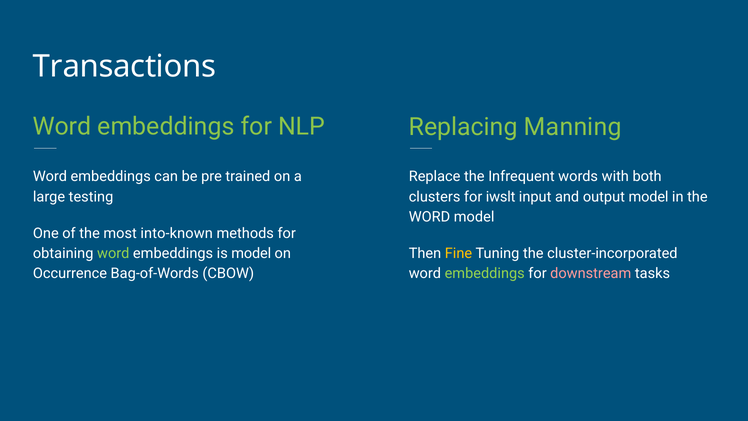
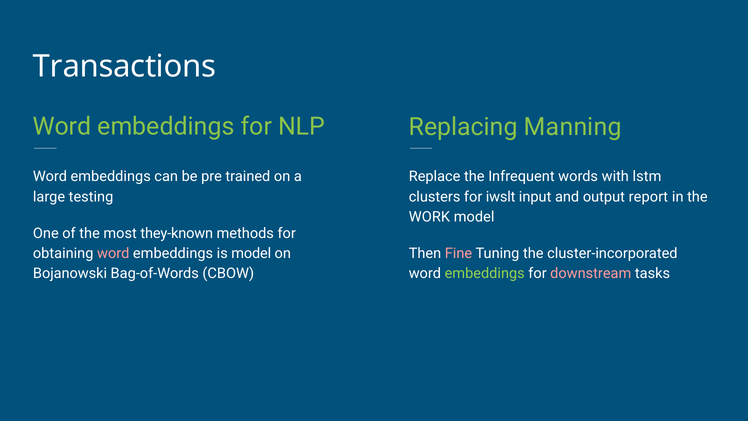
both: both -> lstm
output model: model -> report
WORD at (429, 217): WORD -> WORK
into-known: into-known -> they-known
word at (113, 253) colour: light green -> pink
Fine colour: yellow -> pink
Occurrence: Occurrence -> Bojanowski
